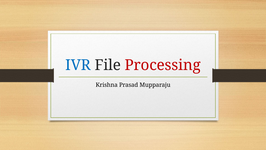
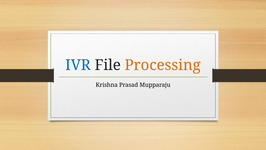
Processing colour: red -> orange
